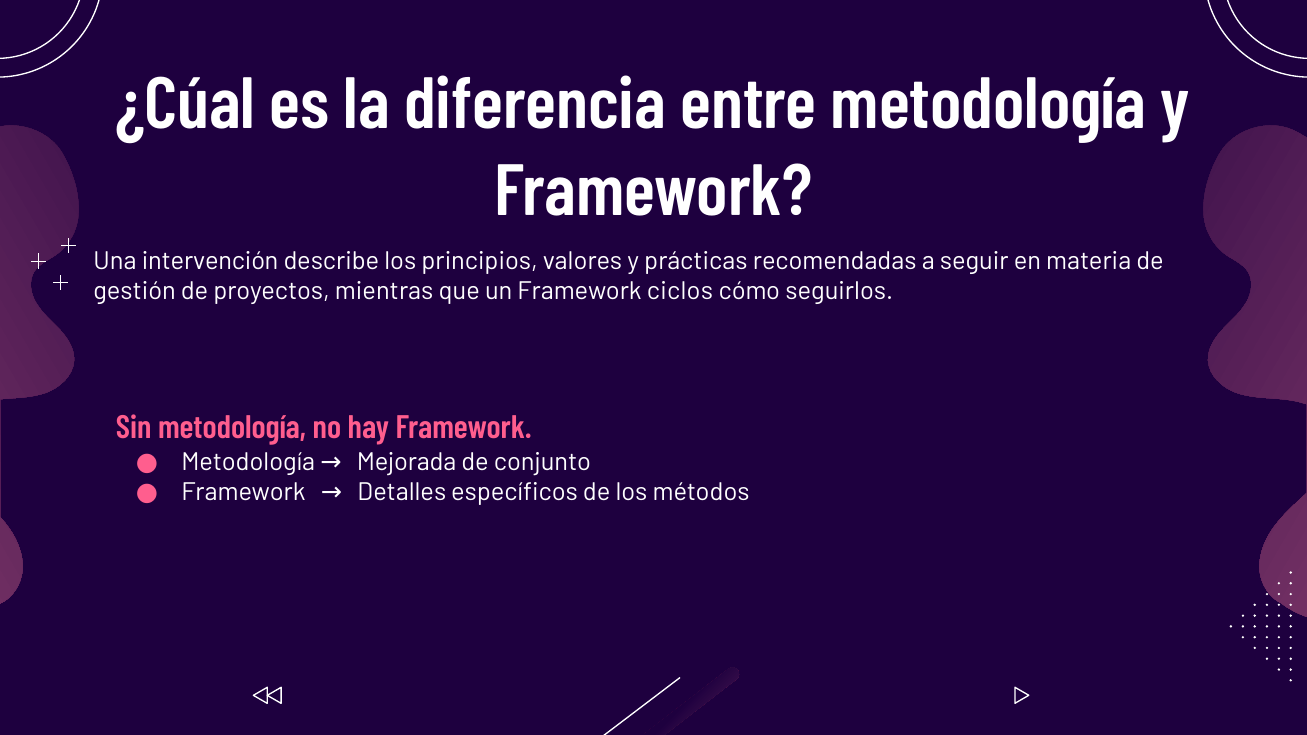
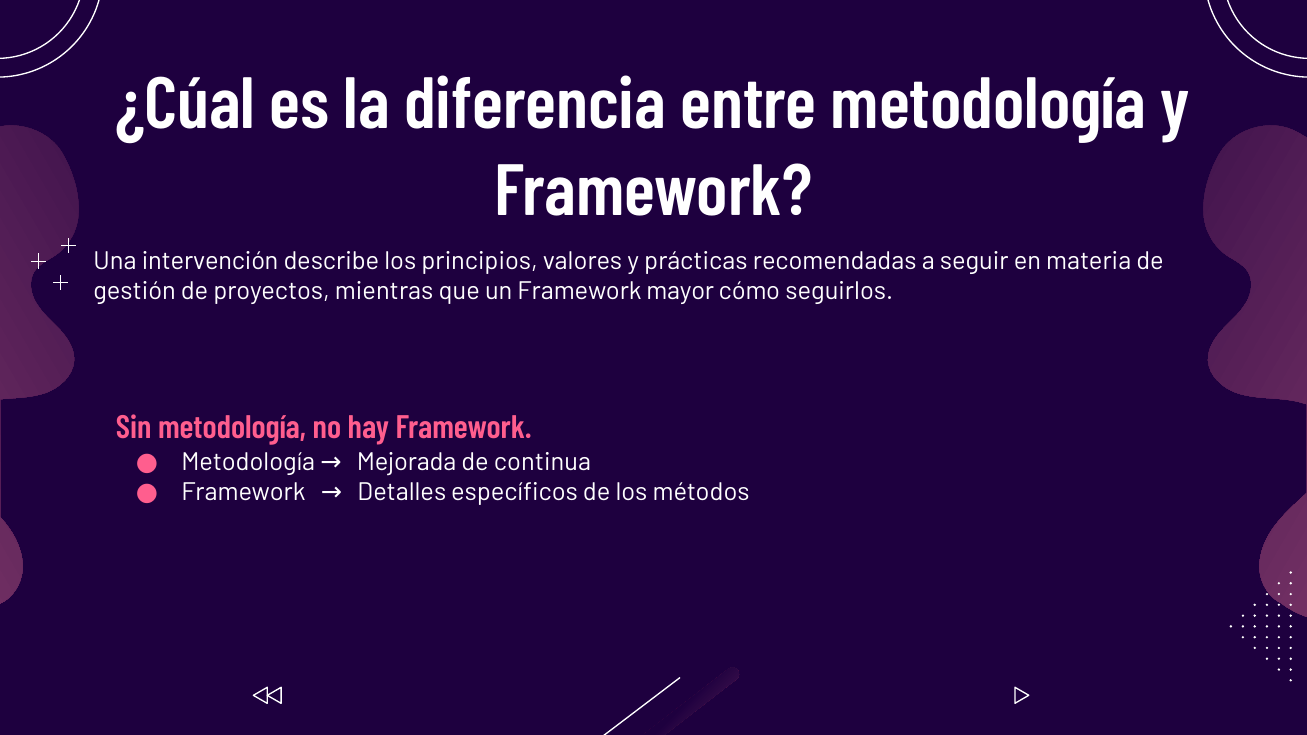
ciclos: ciclos -> mayor
conjunto: conjunto -> continua
